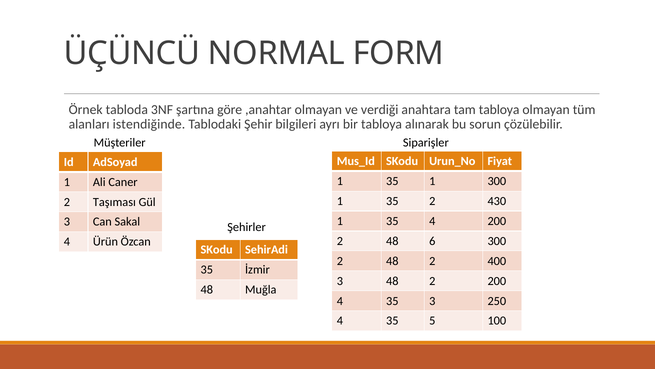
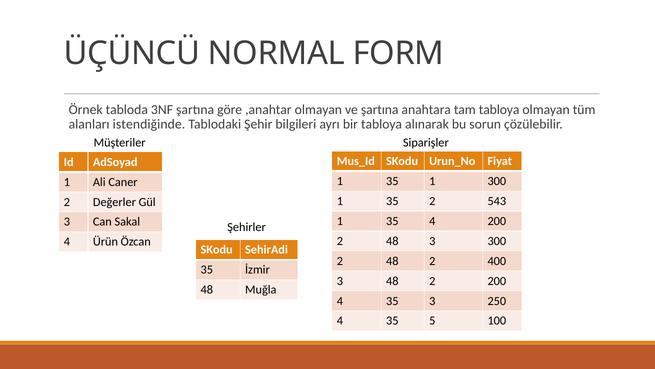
ve verdiği: verdiği -> şartına
430: 430 -> 543
Taşıması: Taşıması -> Değerler
48 6: 6 -> 3
